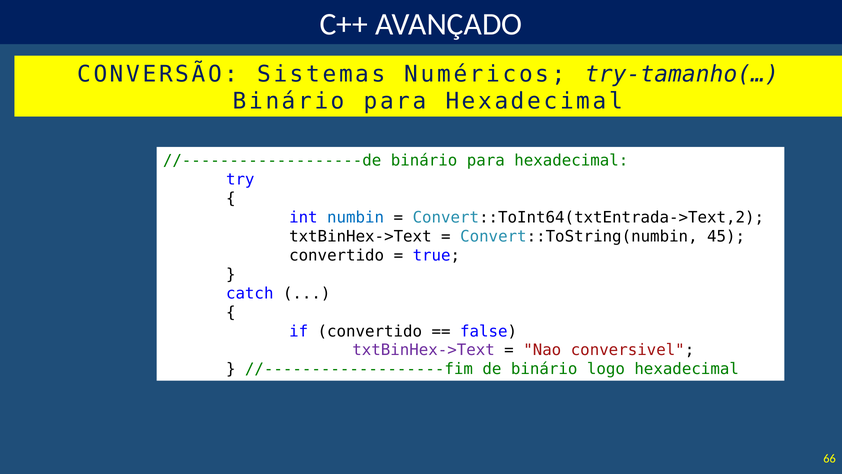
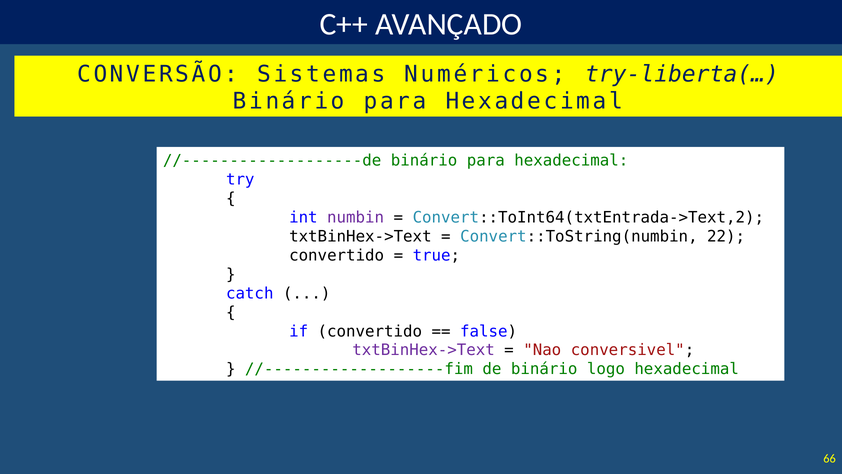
try-tamanho(…: try-tamanho(… -> try-liberta(…
numbin colour: blue -> purple
45: 45 -> 22
